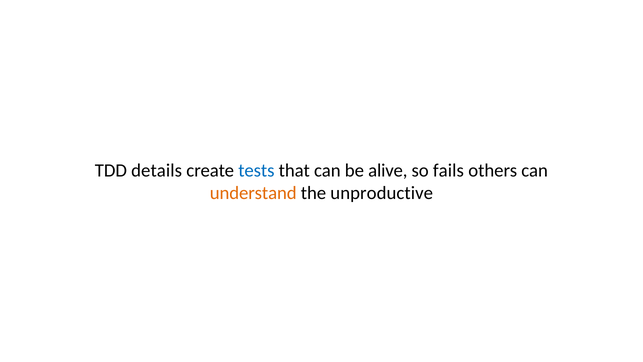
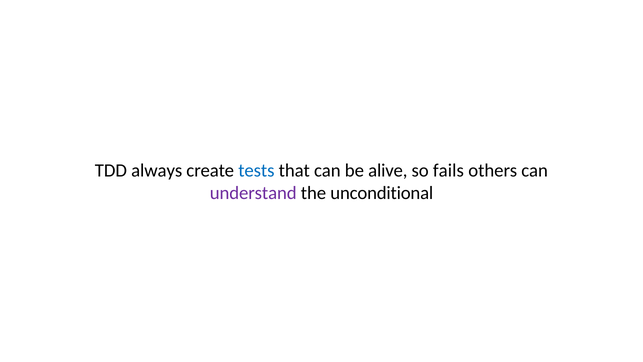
details: details -> always
understand colour: orange -> purple
unproductive: unproductive -> unconditional
